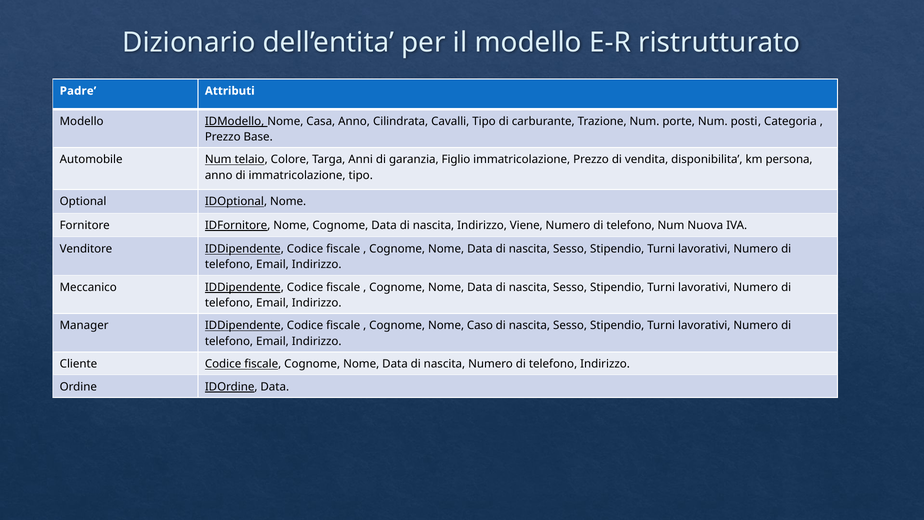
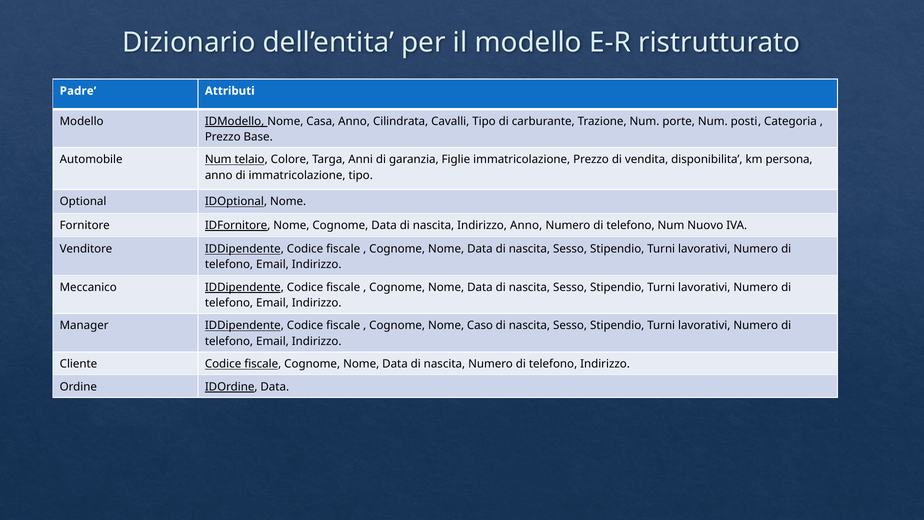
Figlio: Figlio -> Figlie
Indirizzo Viene: Viene -> Anno
Nuova: Nuova -> Nuovo
